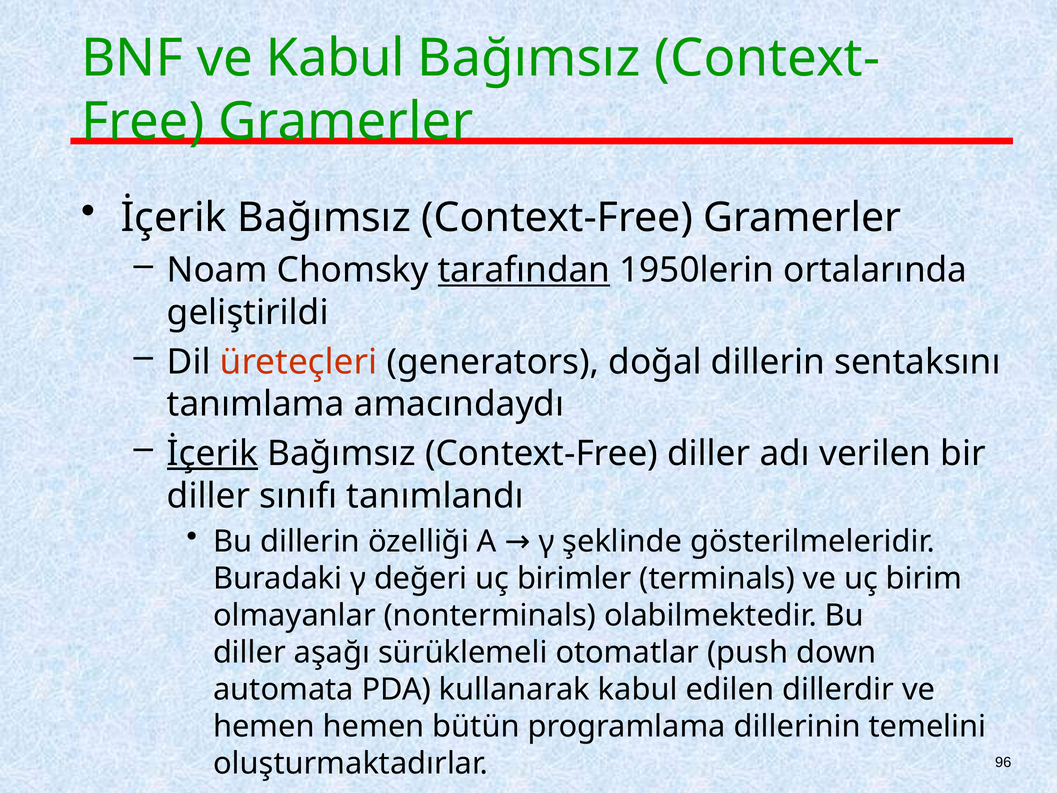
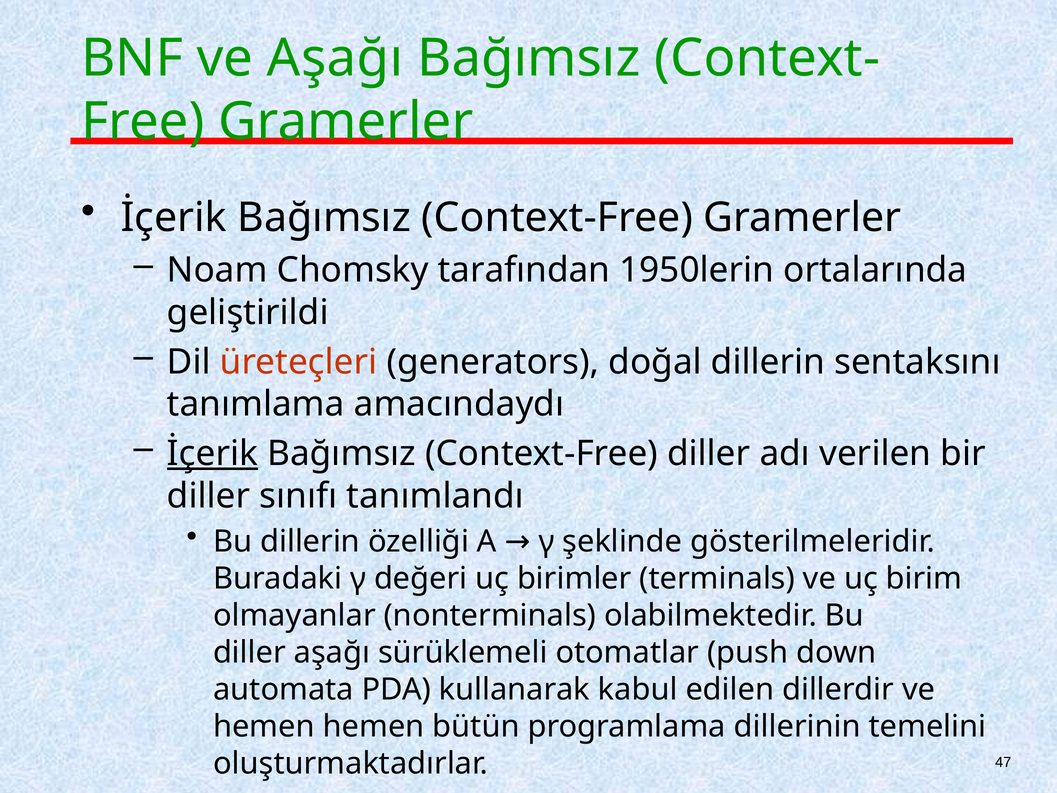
ve Kabul: Kabul -> Aşağı
tarafından underline: present -> none
96: 96 -> 47
